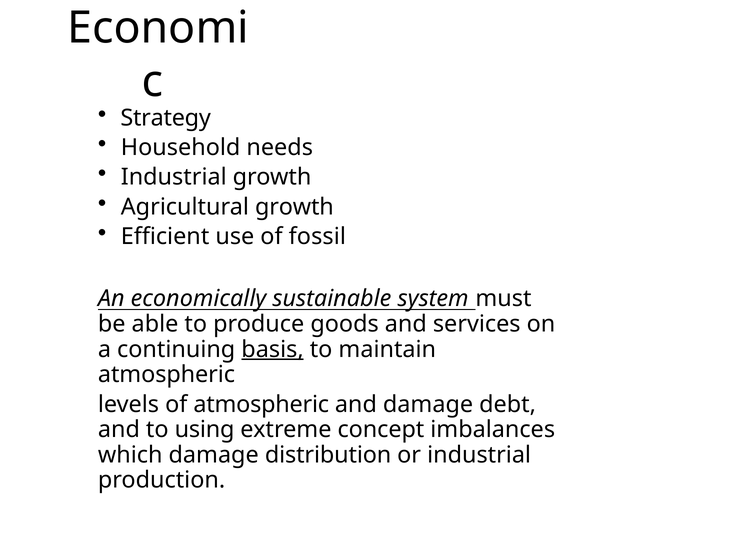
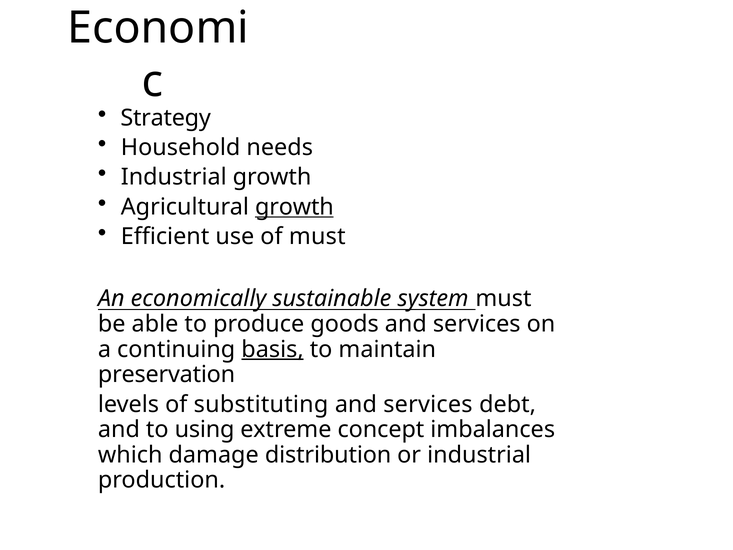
growth at (294, 207) underline: none -> present
of fossil: fossil -> must
atmospheric at (166, 374): atmospheric -> preservation
of atmospheric: atmospheric -> substituting
damage at (428, 404): damage -> services
